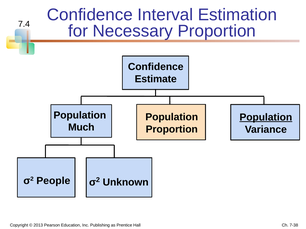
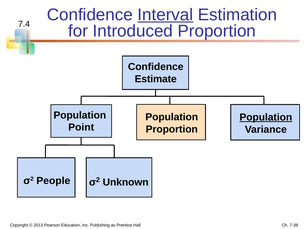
Interval underline: none -> present
Necessary: Necessary -> Introduced
Much: Much -> Point
